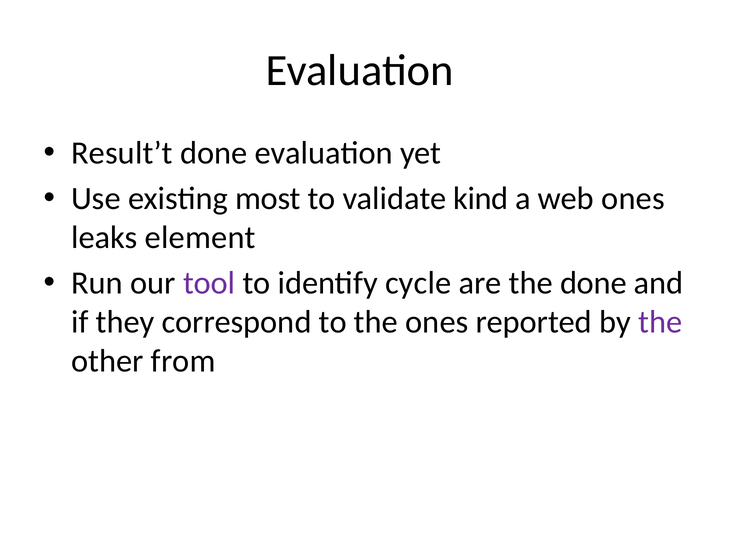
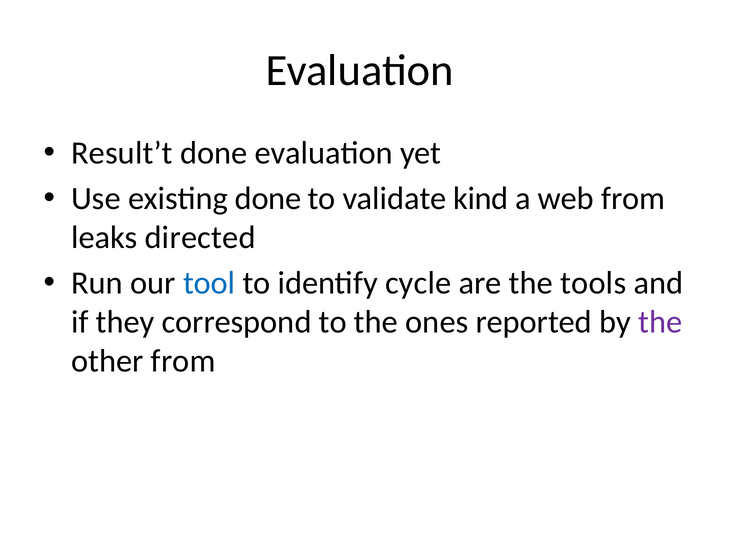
existing most: most -> done
web ones: ones -> from
element: element -> directed
tool colour: purple -> blue
the done: done -> tools
